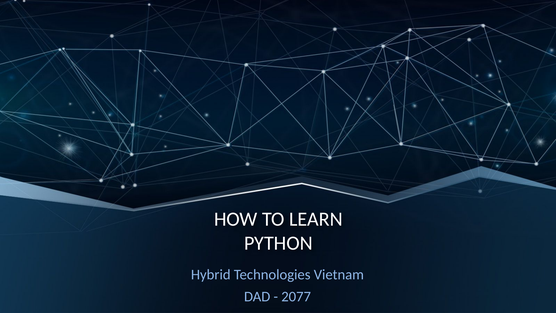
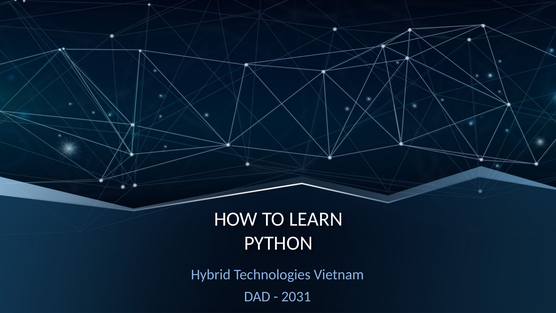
2077: 2077 -> 2031
